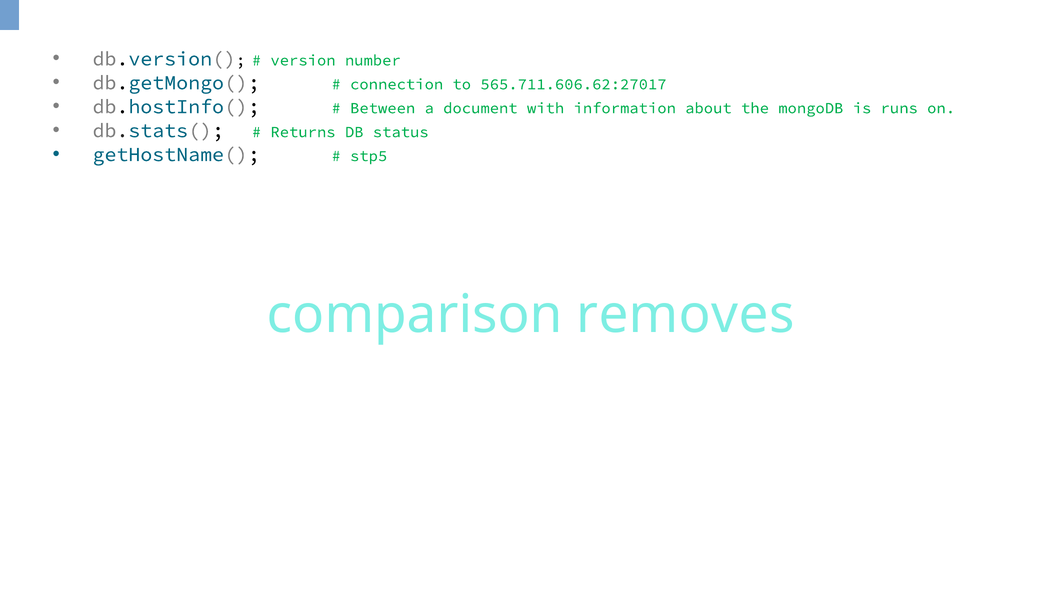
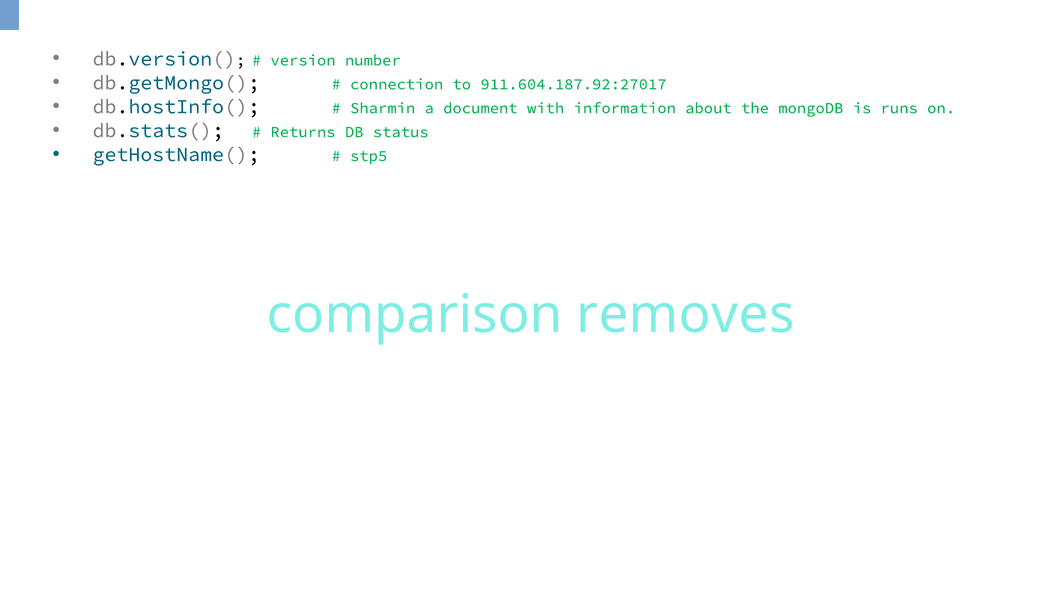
565.711.606.62:27017: 565.711.606.62:27017 -> 911.604.187.92:27017
Between: Between -> Sharmin
